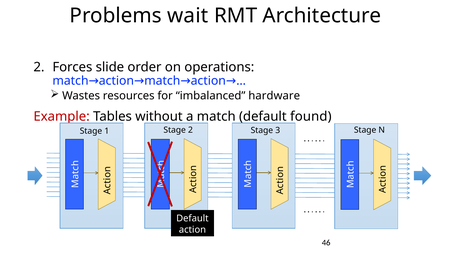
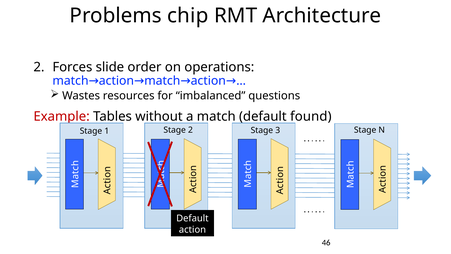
wait: wait -> chip
hardware: hardware -> questions
